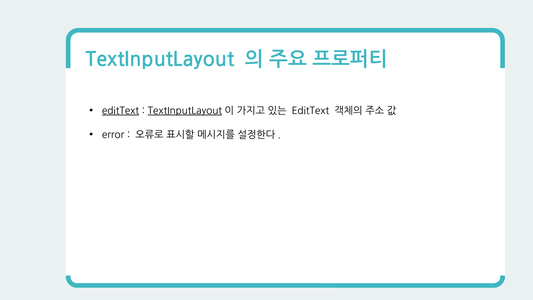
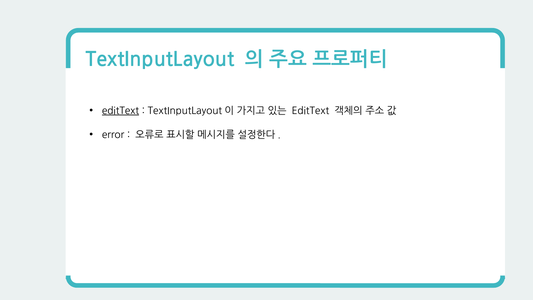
TextInputLayout at (185, 111) underline: present -> none
